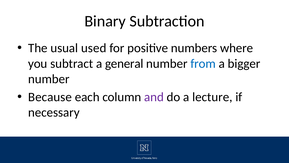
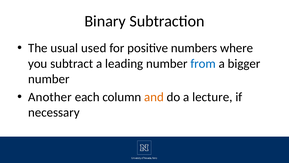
general: general -> leading
Because: Because -> Another
and colour: purple -> orange
